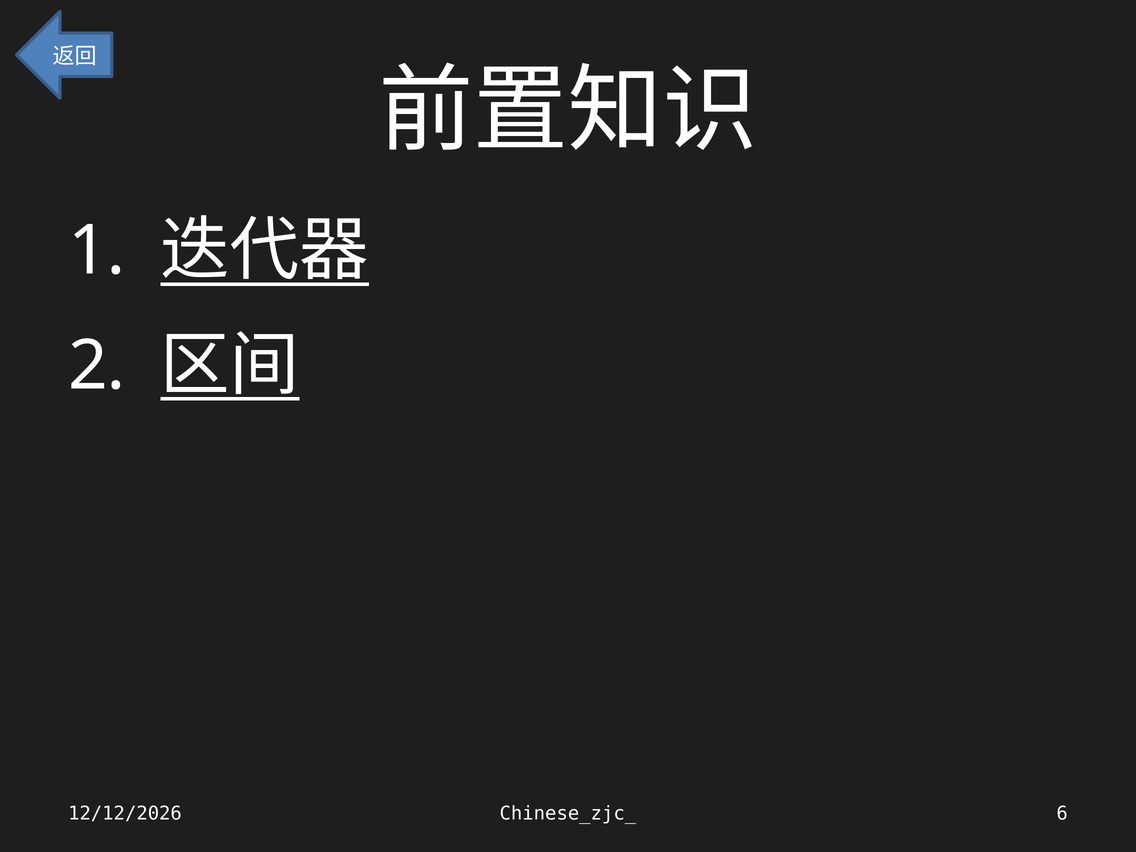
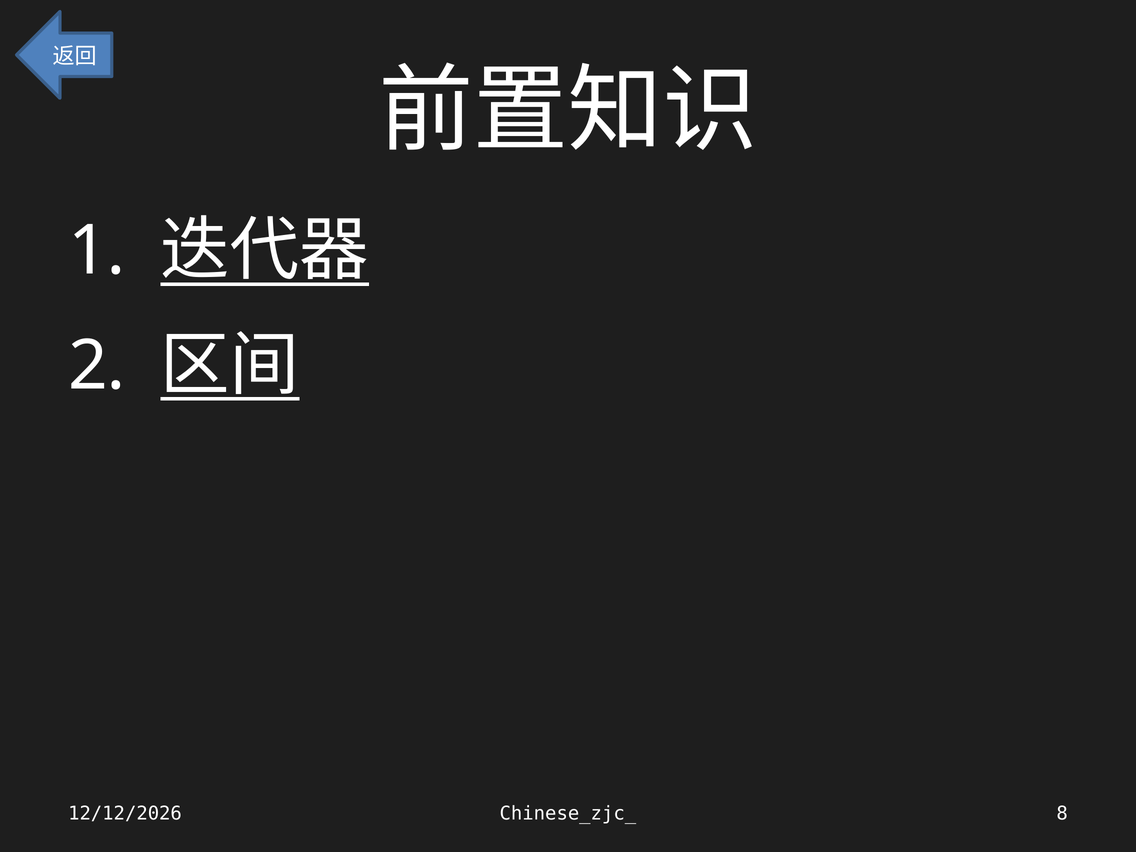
6: 6 -> 8
